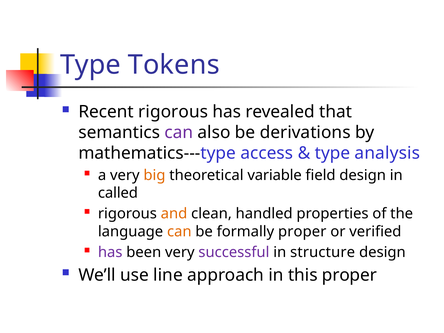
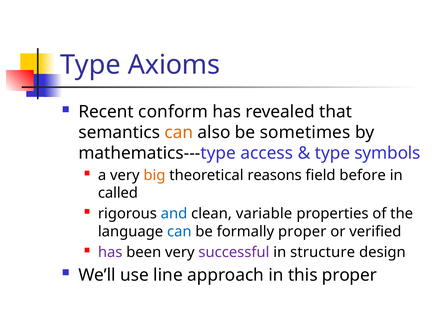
Tokens: Tokens -> Axioms
Recent rigorous: rigorous -> conform
can at (179, 133) colour: purple -> orange
derivations: derivations -> sometimes
analysis: analysis -> symbols
variable: variable -> reasons
field design: design -> before
and colour: orange -> blue
handled: handled -> variable
can at (179, 232) colour: orange -> blue
